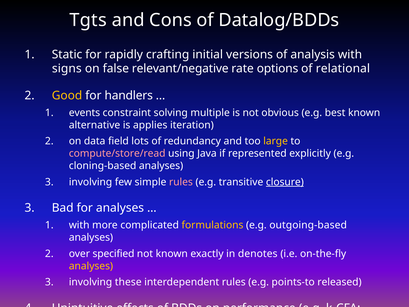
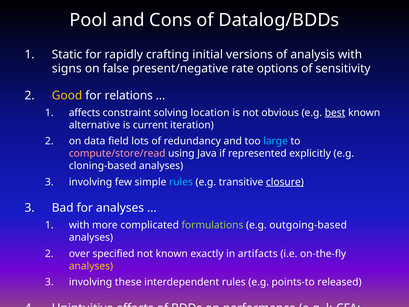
Tgts: Tgts -> Pool
relevant/negative: relevant/negative -> present/negative
relational: relational -> sensitivity
handlers: handlers -> relations
events: events -> affects
multiple: multiple -> location
best underline: none -> present
applies: applies -> current
large at (276, 141) colour: yellow -> light blue
rules at (181, 182) colour: pink -> light blue
formulations colour: yellow -> light green
denotes: denotes -> artifacts
